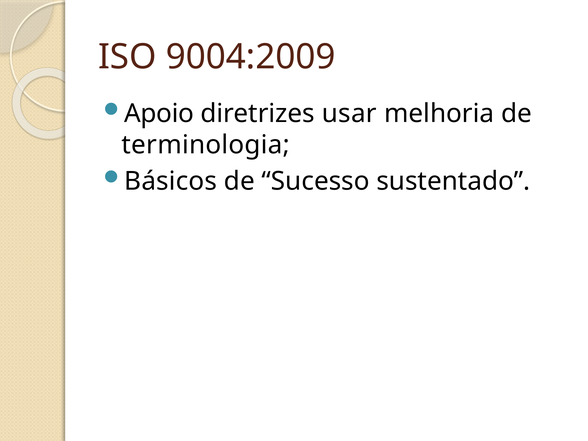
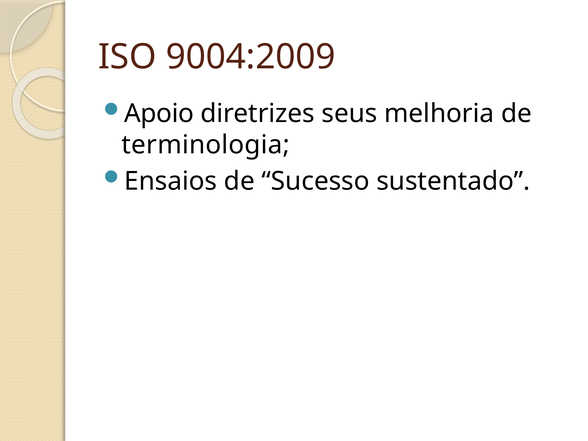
usar: usar -> seus
Básicos: Básicos -> Ensaios
